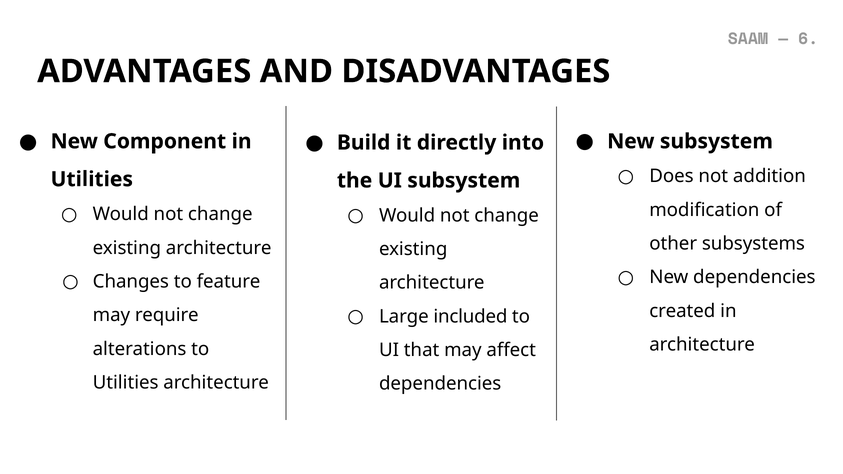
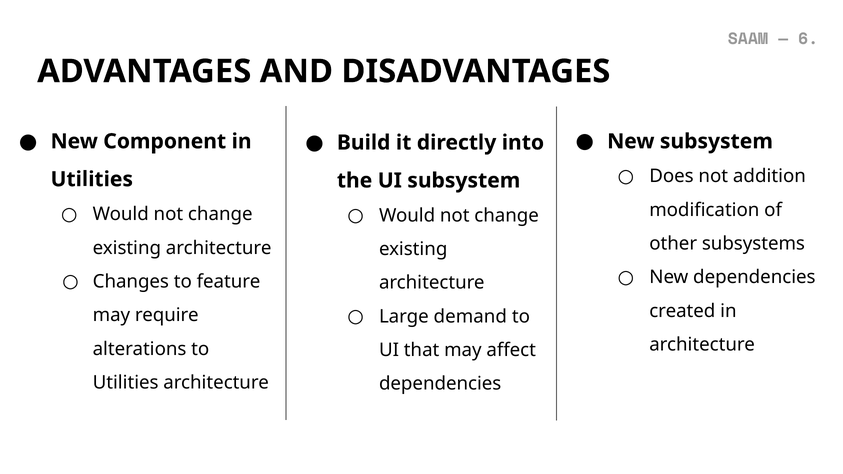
included: included -> demand
